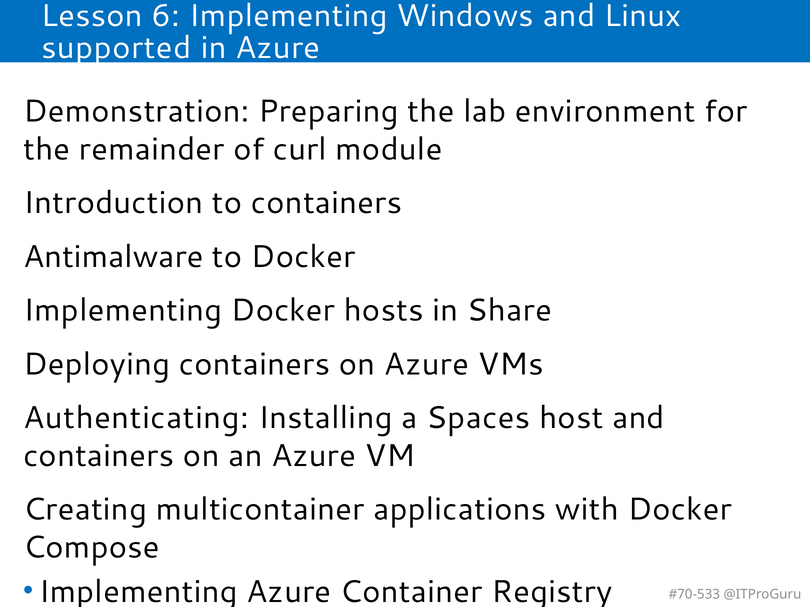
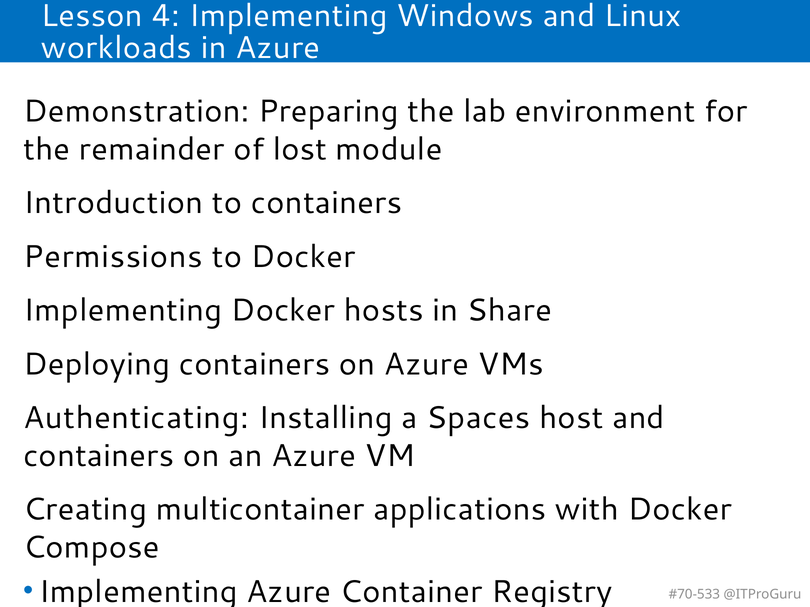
6: 6 -> 4
supported: supported -> workloads
curl: curl -> lost
Antimalware: Antimalware -> Permissions
